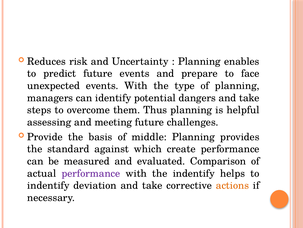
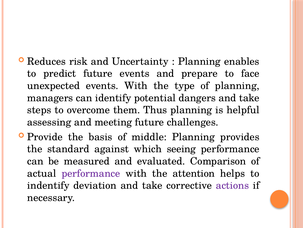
create: create -> seeing
the indentify: indentify -> attention
actions colour: orange -> purple
